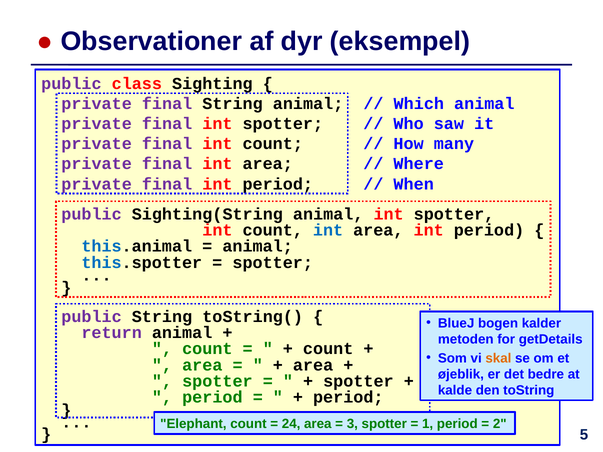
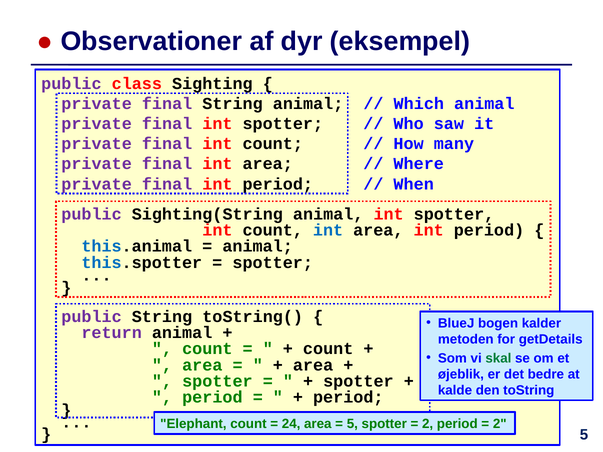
skal colour: orange -> green
3 at (352, 424): 3 -> 5
1 at (428, 424): 1 -> 2
